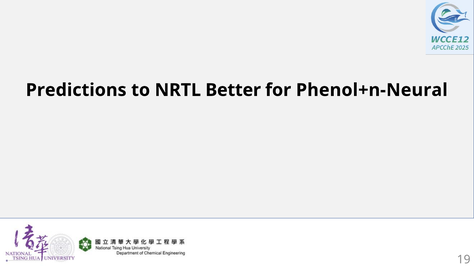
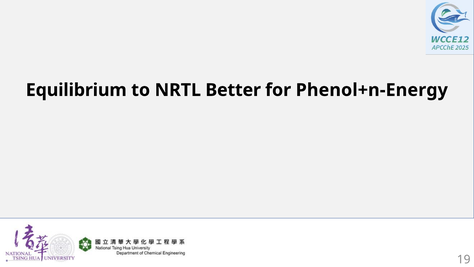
Predictions: Predictions -> Equilibrium
Phenol+n-Neural: Phenol+n-Neural -> Phenol+n-Energy
